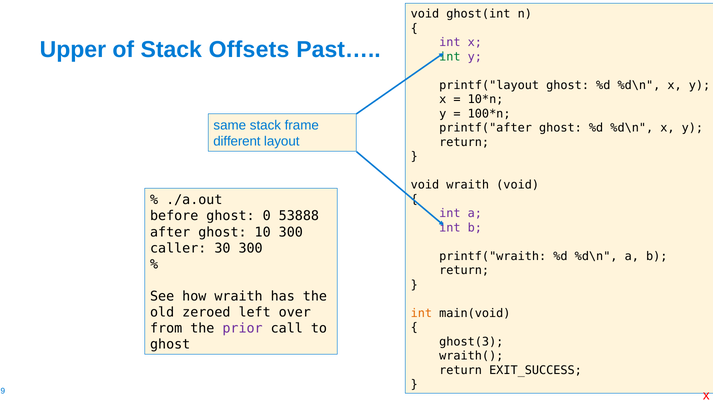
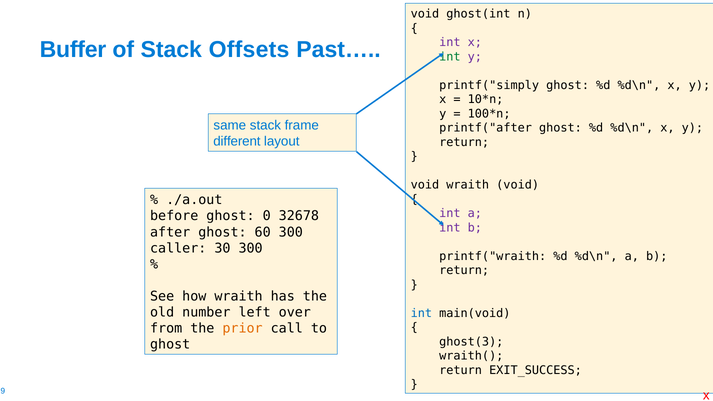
Upper: Upper -> Buffer
printf("layout: printf("layout -> printf("simply
53888: 53888 -> 32678
10: 10 -> 60
zeroed: zeroed -> number
int at (421, 313) colour: orange -> blue
prior colour: purple -> orange
